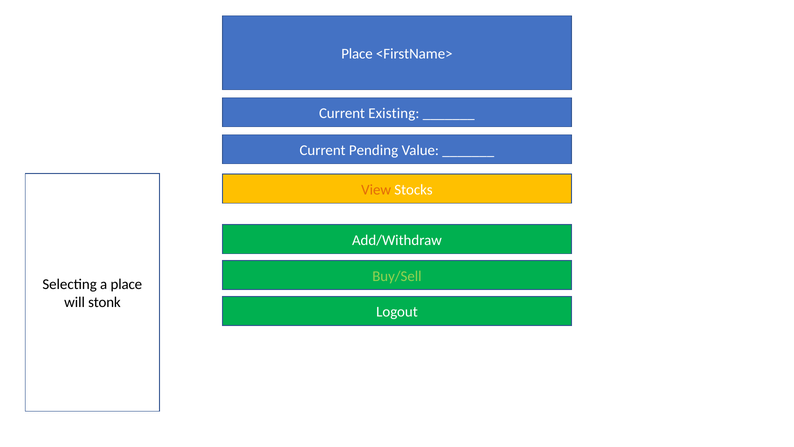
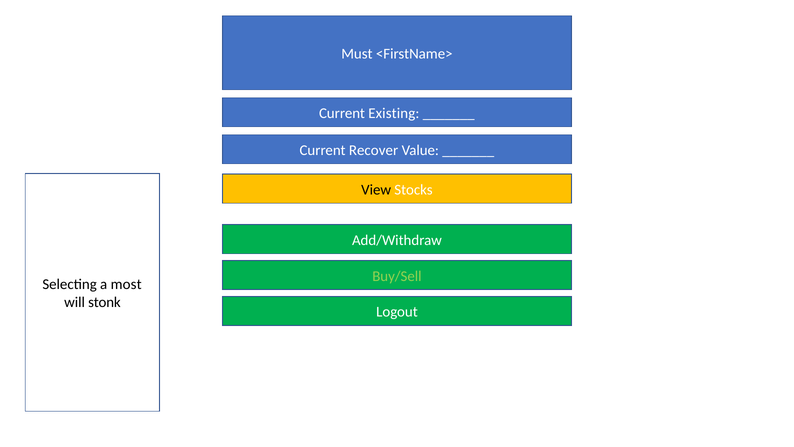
Place at (357, 54): Place -> Must
Pending: Pending -> Recover
View colour: orange -> black
a place: place -> most
